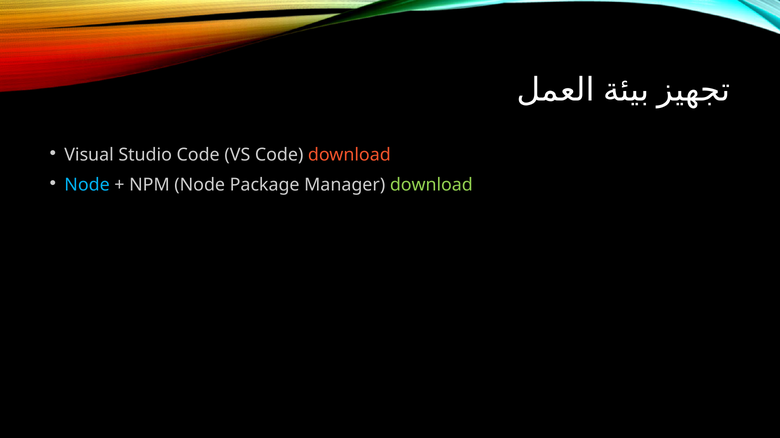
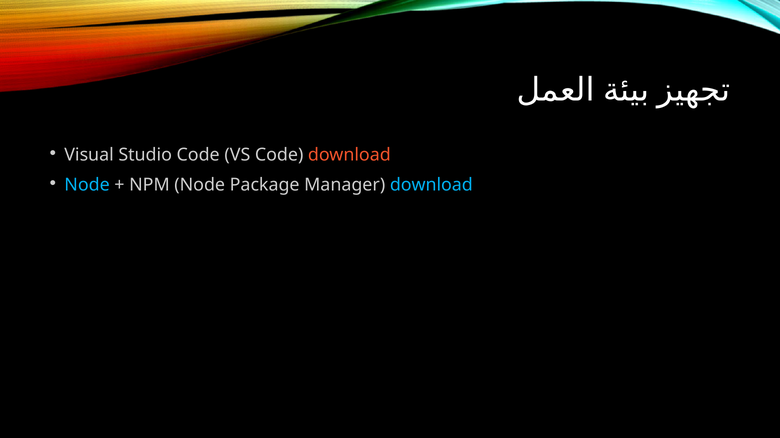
download at (431, 185) colour: light green -> light blue
